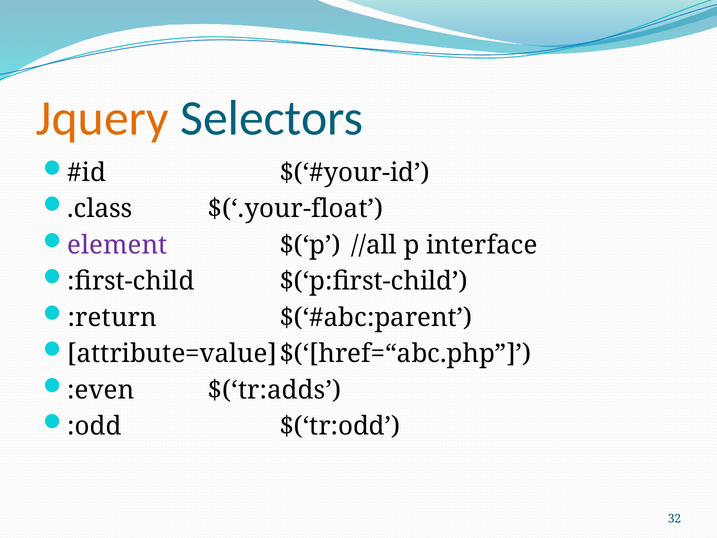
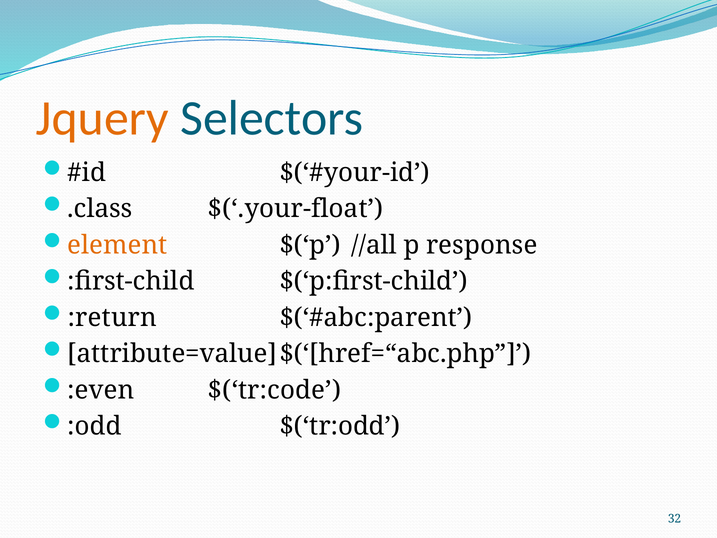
element colour: purple -> orange
interface: interface -> response
$(‘tr:adds: $(‘tr:adds -> $(‘tr:code
